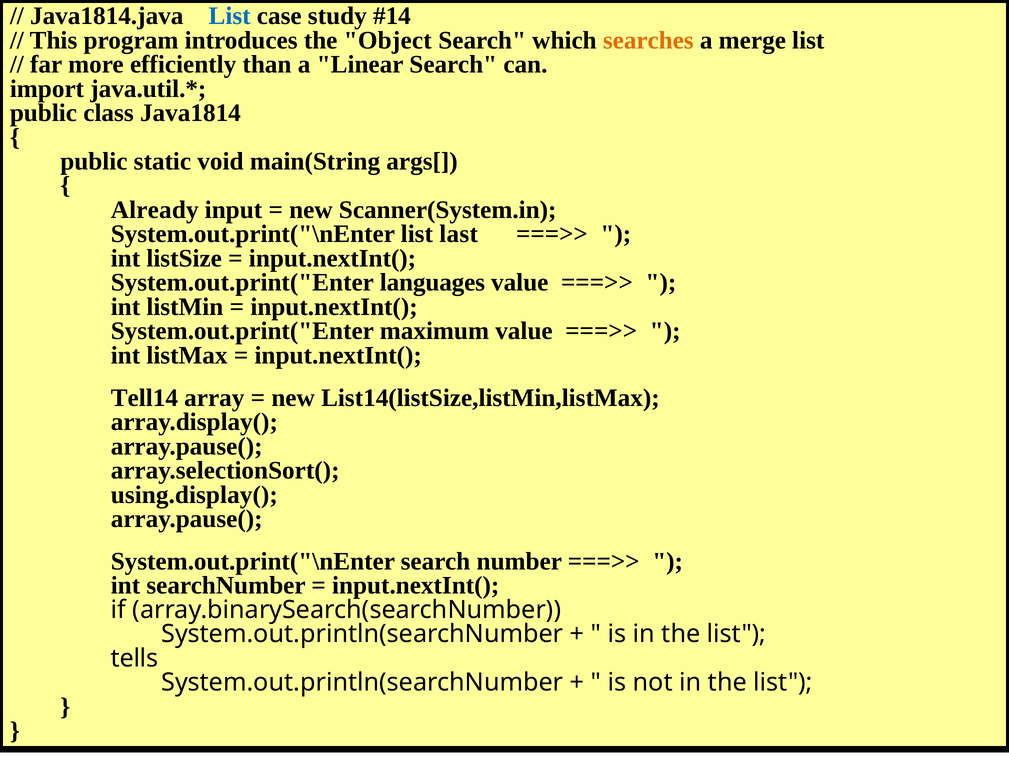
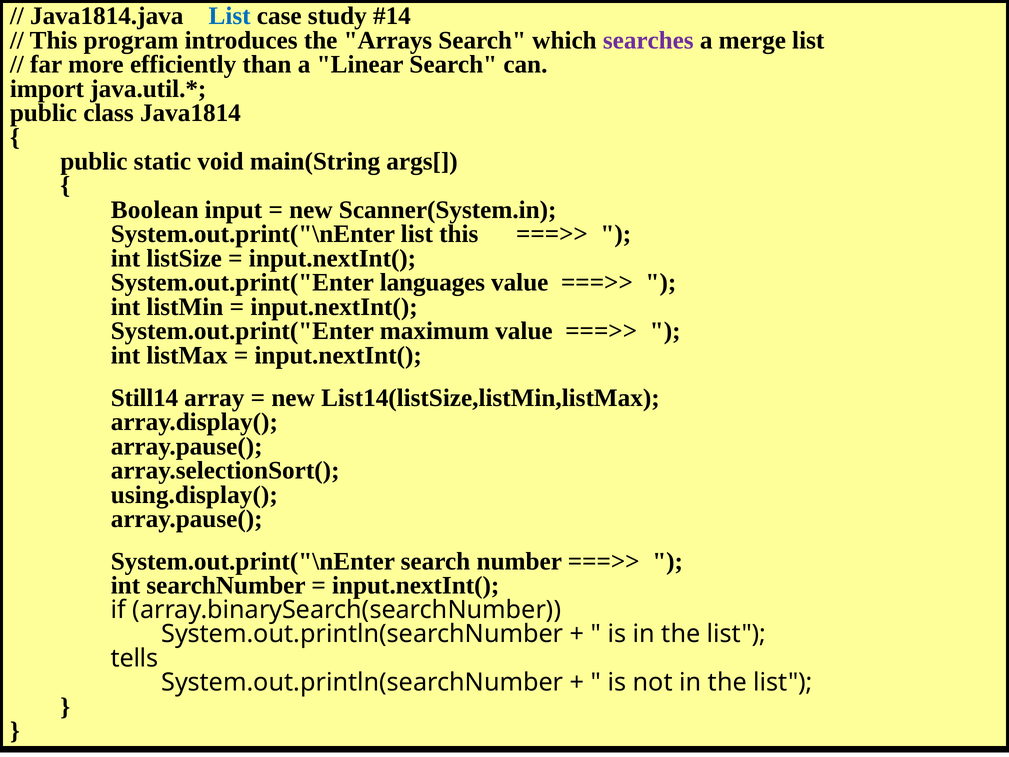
Object: Object -> Arrays
searches colour: orange -> purple
Already: Already -> Boolean
list last: last -> this
Tell14: Tell14 -> Still14
